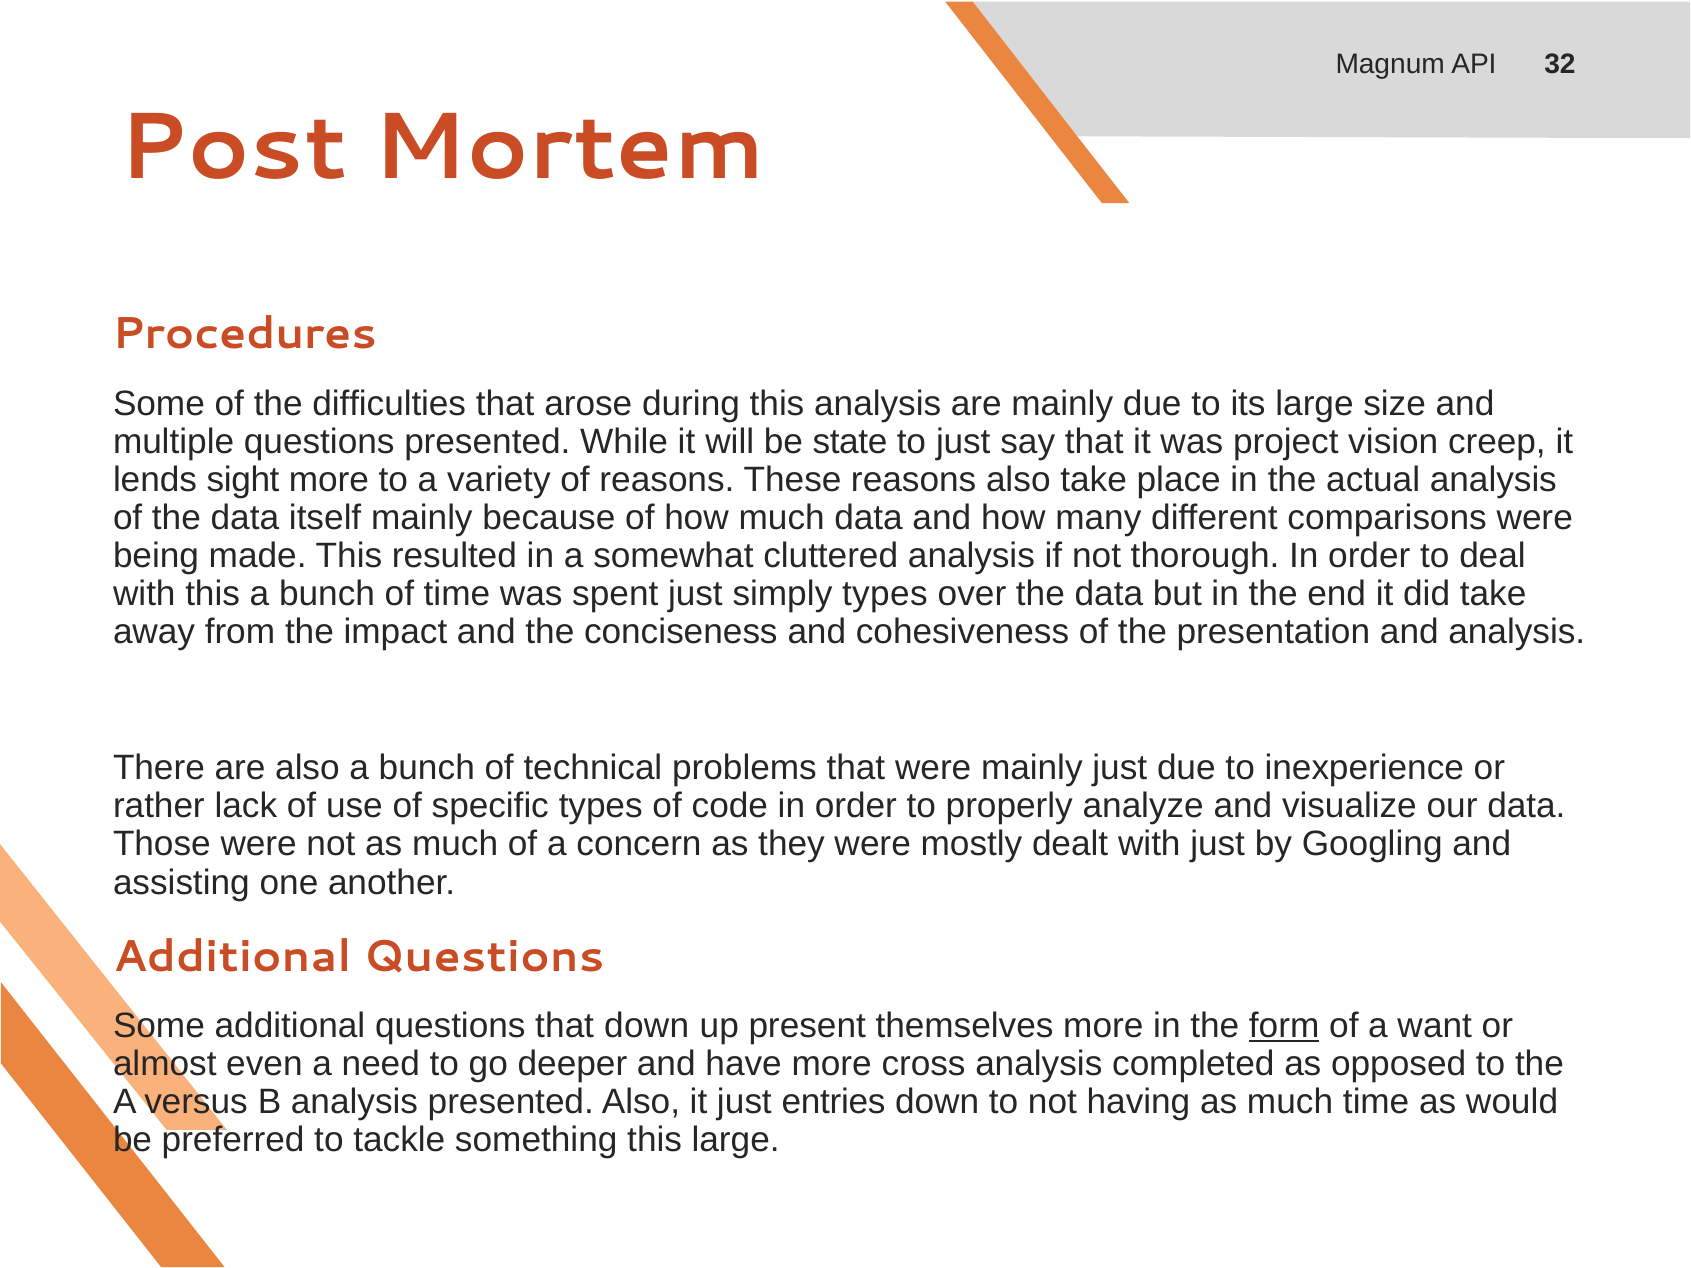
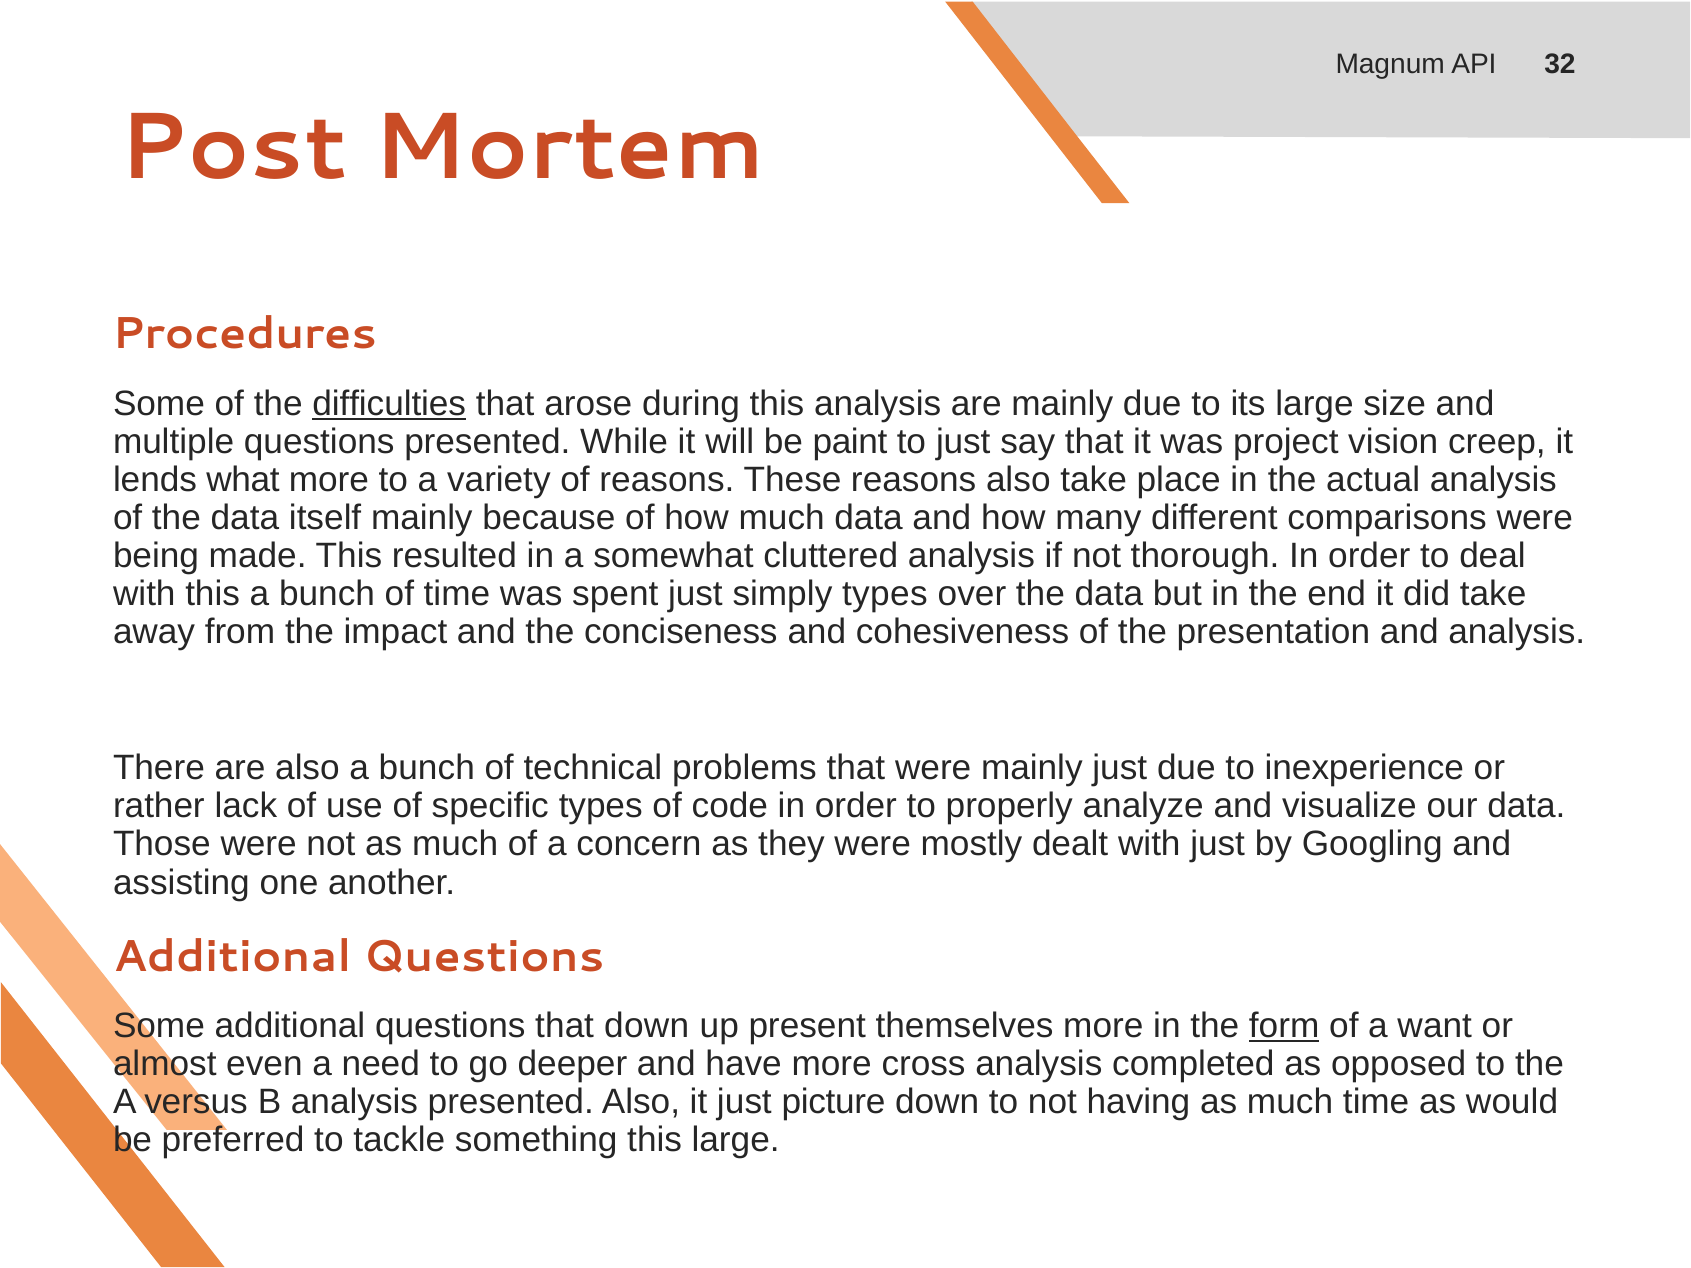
difficulties underline: none -> present
state: state -> paint
sight: sight -> what
entries: entries -> picture
